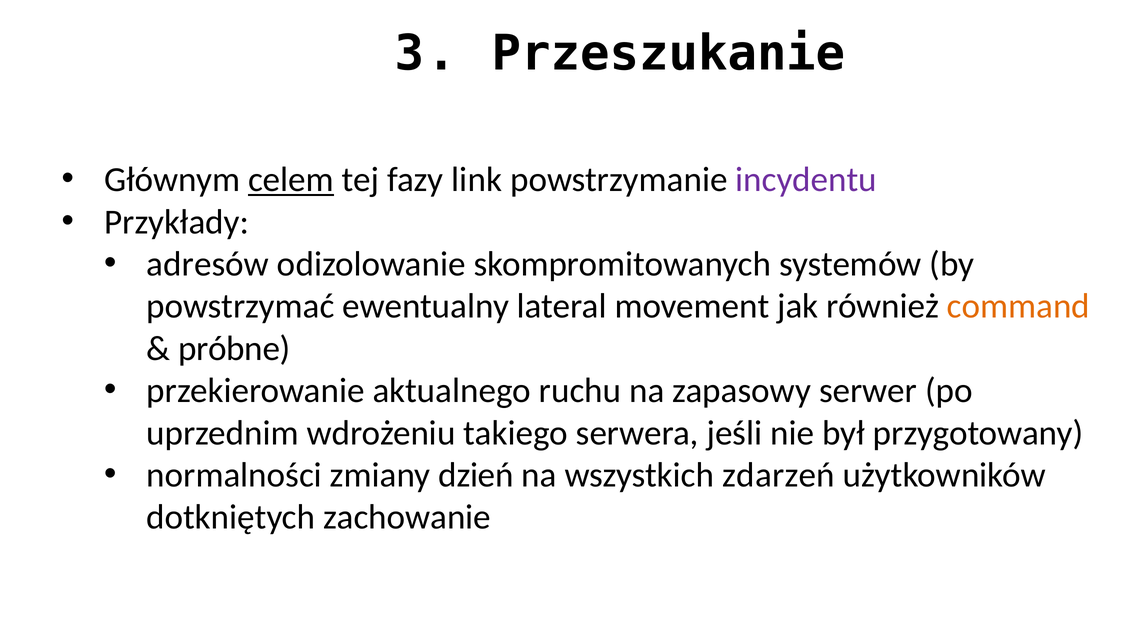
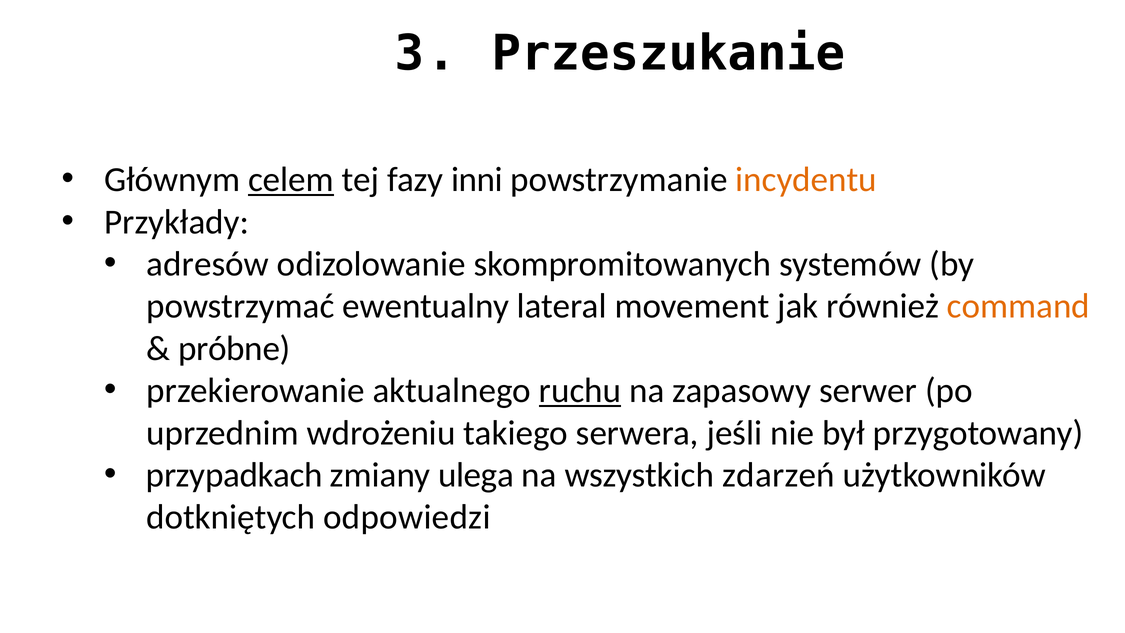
link: link -> inni
incydentu colour: purple -> orange
ruchu underline: none -> present
normalności: normalności -> przypadkach
dzień: dzień -> ulega
zachowanie: zachowanie -> odpowiedzi
